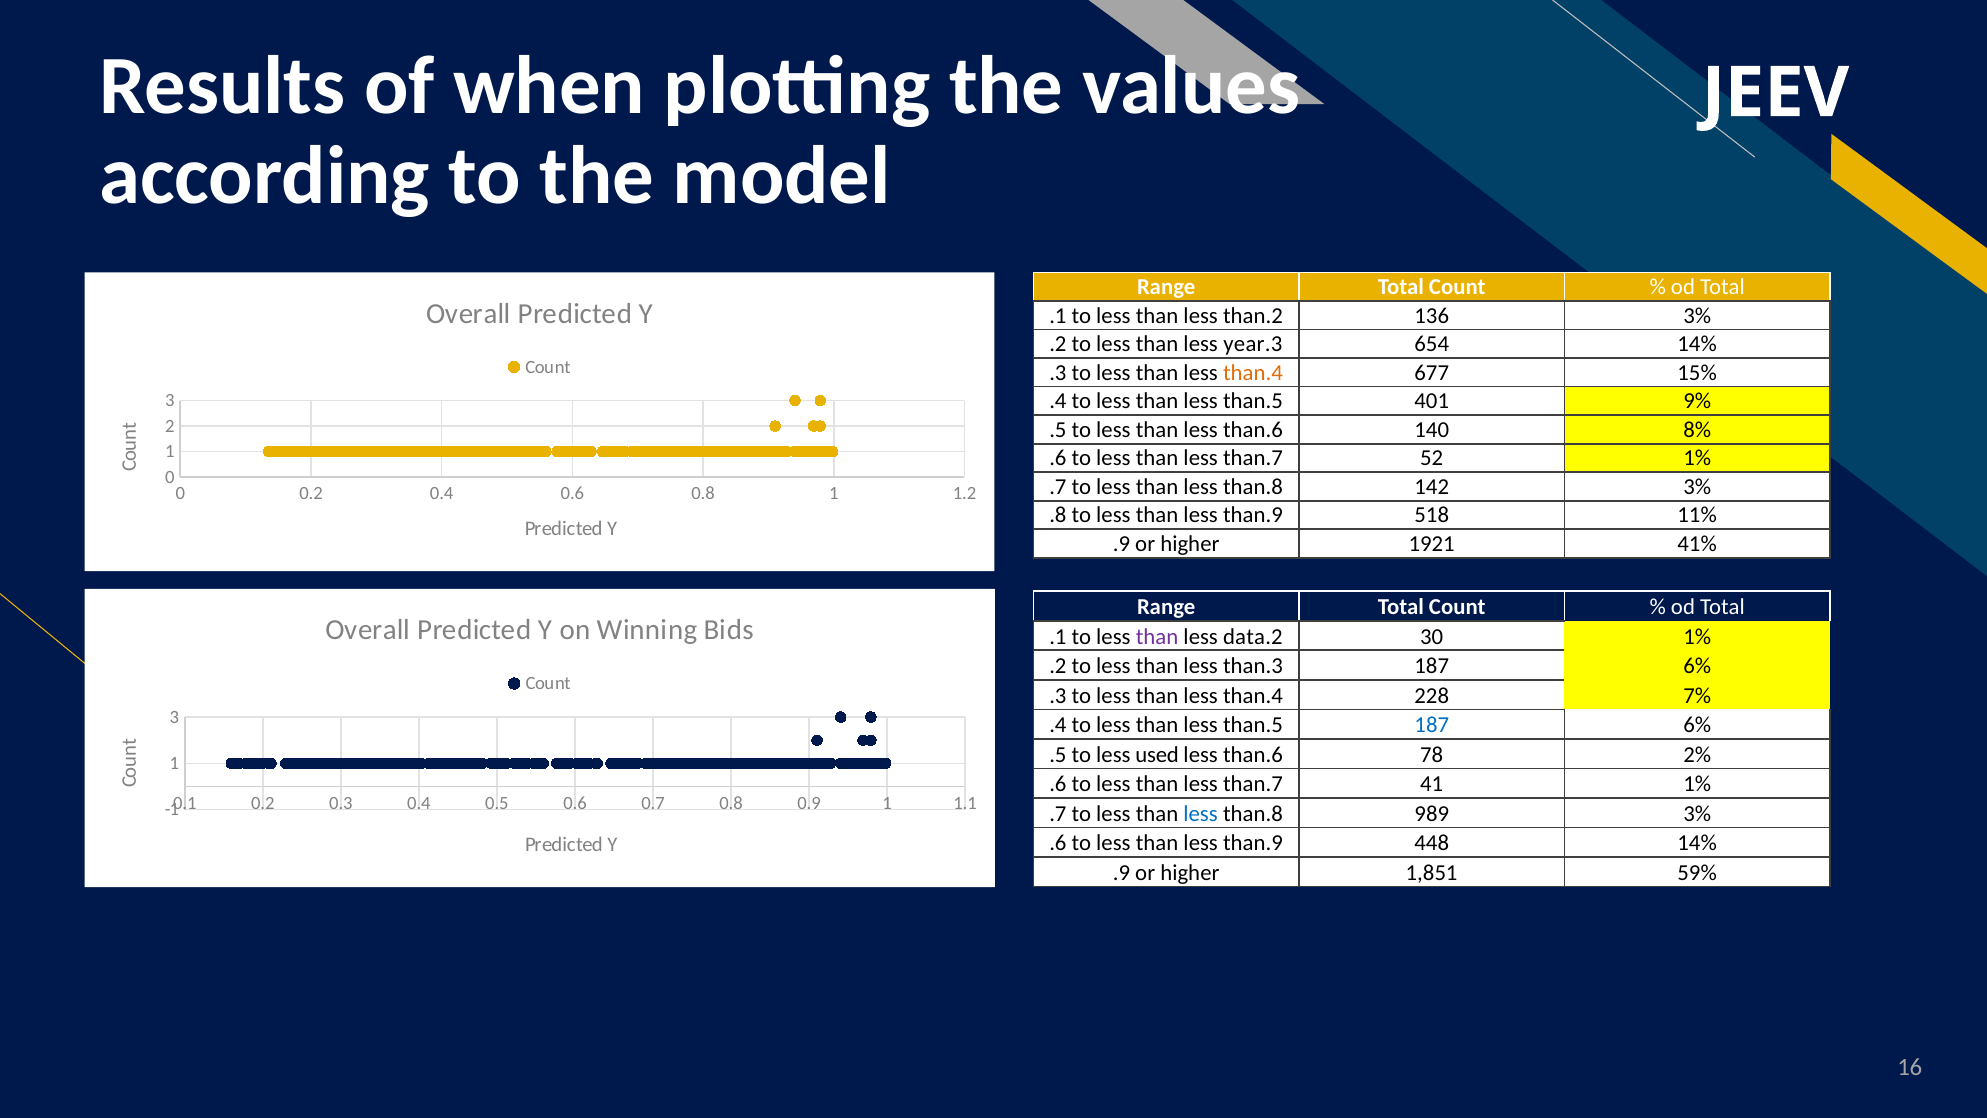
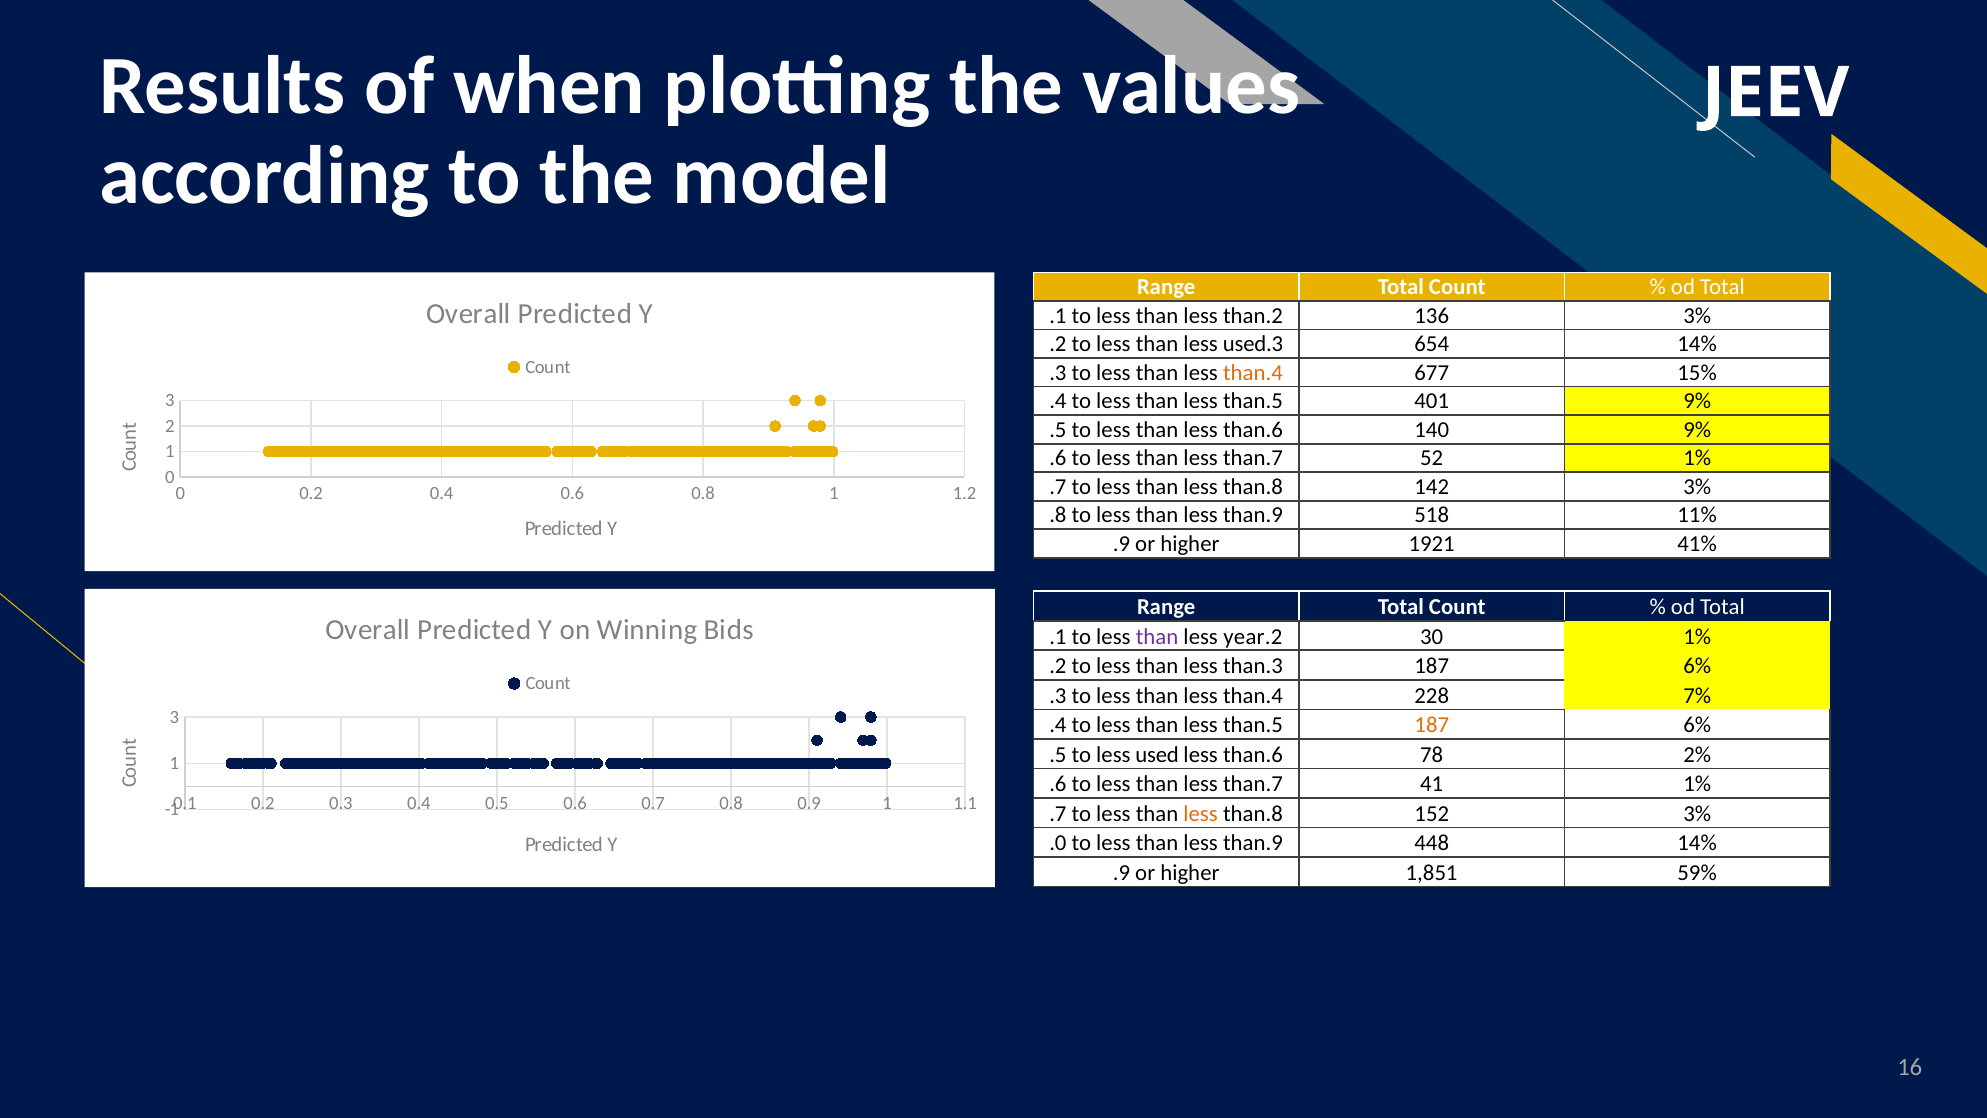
year.3: year.3 -> used.3
140 8%: 8% -> 9%
data.2: data.2 -> year.2
187 at (1432, 725) colour: blue -> orange
less at (1201, 814) colour: blue -> orange
989: 989 -> 152
.6 at (1058, 843): .6 -> .0
